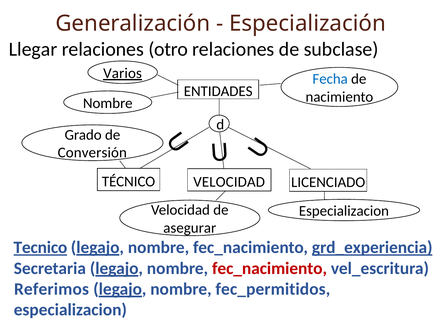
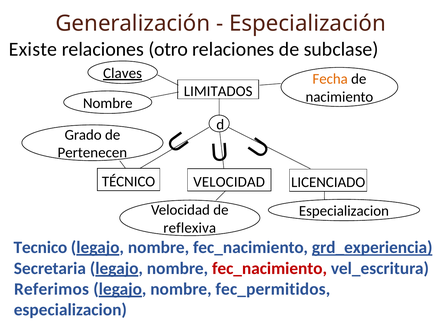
Llegar: Llegar -> Existe
Varios: Varios -> Claves
Fecha colour: blue -> orange
ENTIDADES: ENTIDADES -> LIMITADOS
Conversión: Conversión -> Pertenecen
asegurar: asegurar -> reflexiva
Tecnico underline: present -> none
